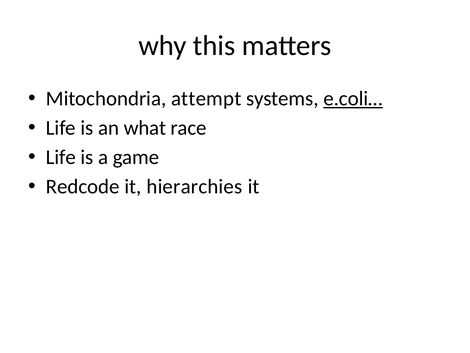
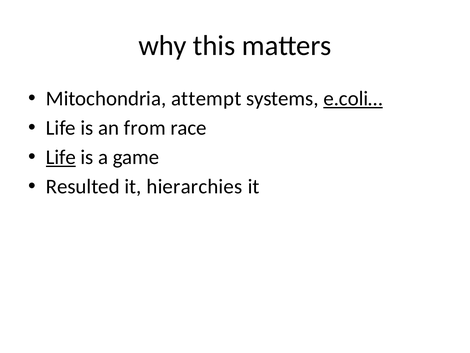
what: what -> from
Life at (61, 157) underline: none -> present
Redcode: Redcode -> Resulted
